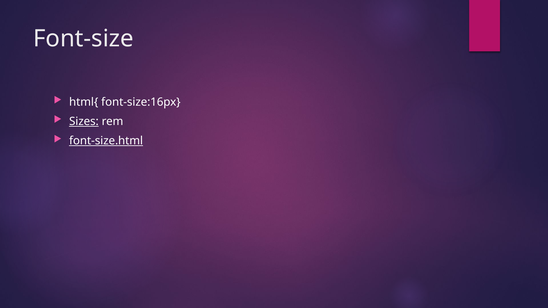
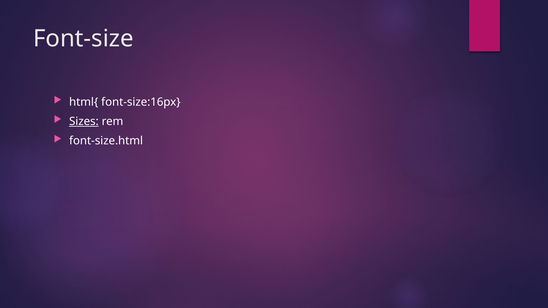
font-size.html underline: present -> none
